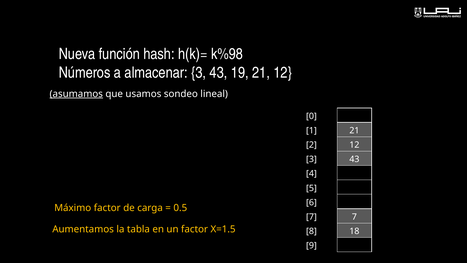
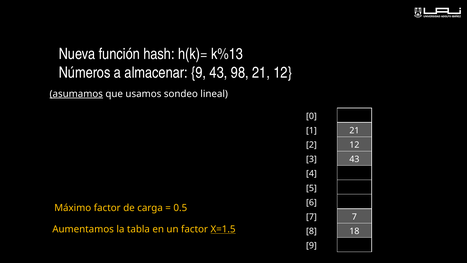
k%98: k%98 -> k%13
almacenar 3: 3 -> 9
19: 19 -> 98
X=1.5 underline: none -> present
